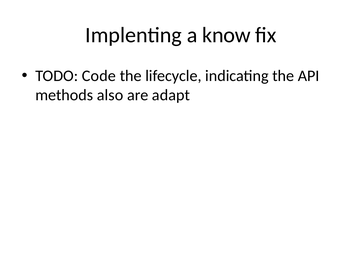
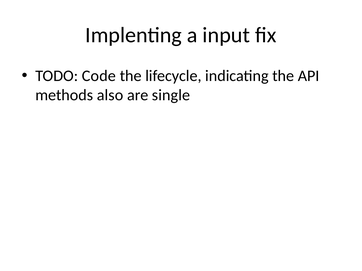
know: know -> input
adapt: adapt -> single
